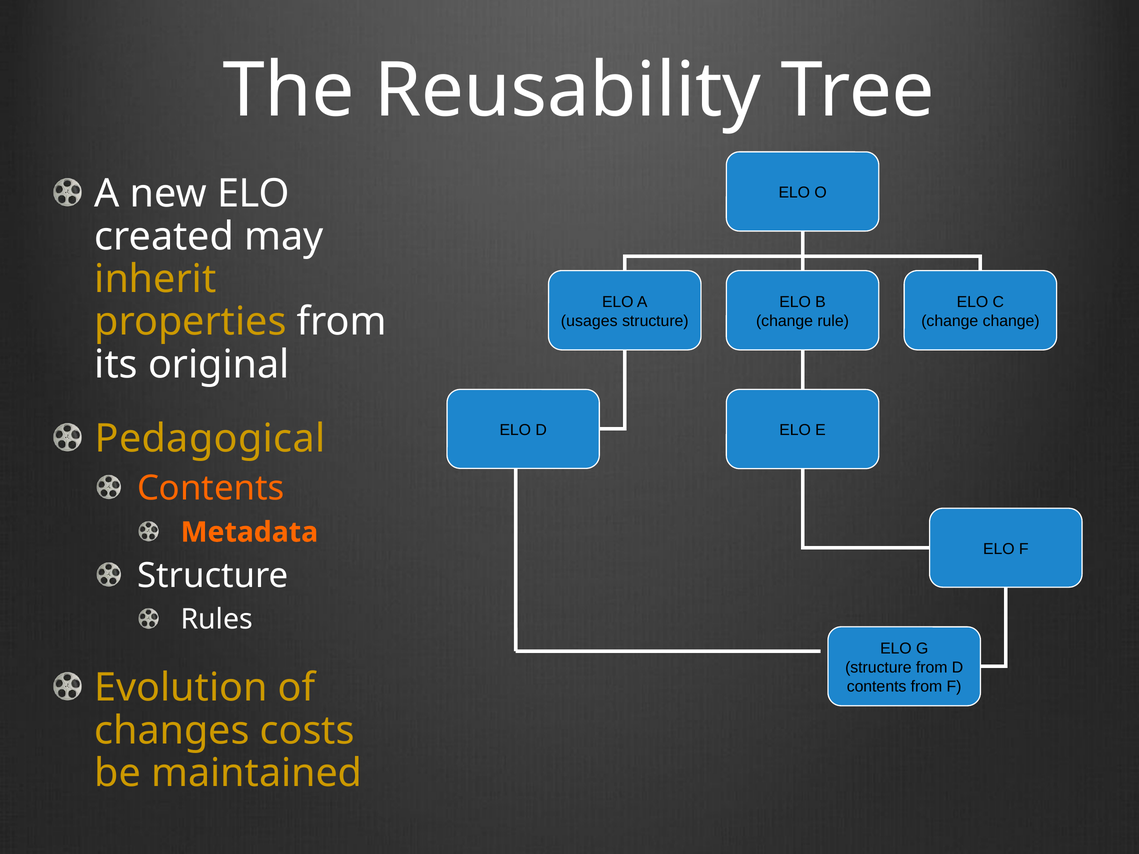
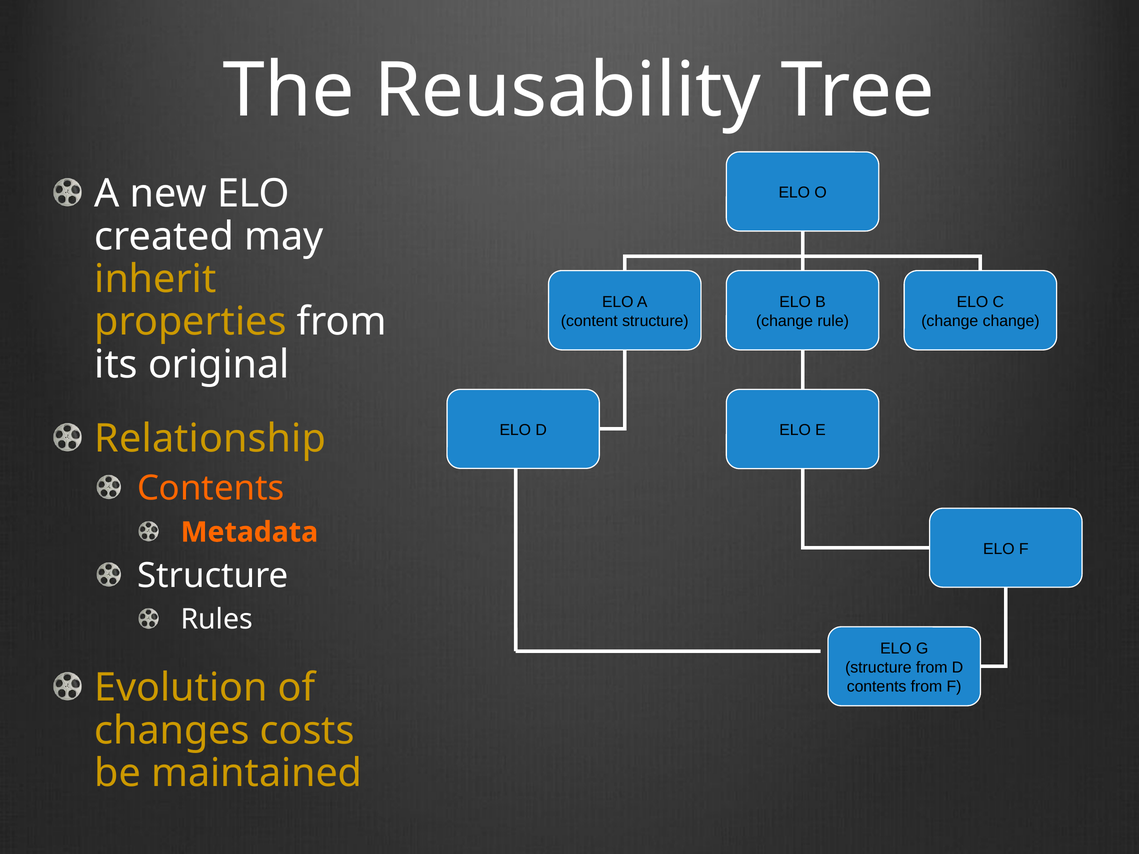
usages: usages -> content
Pedagogical: Pedagogical -> Relationship
